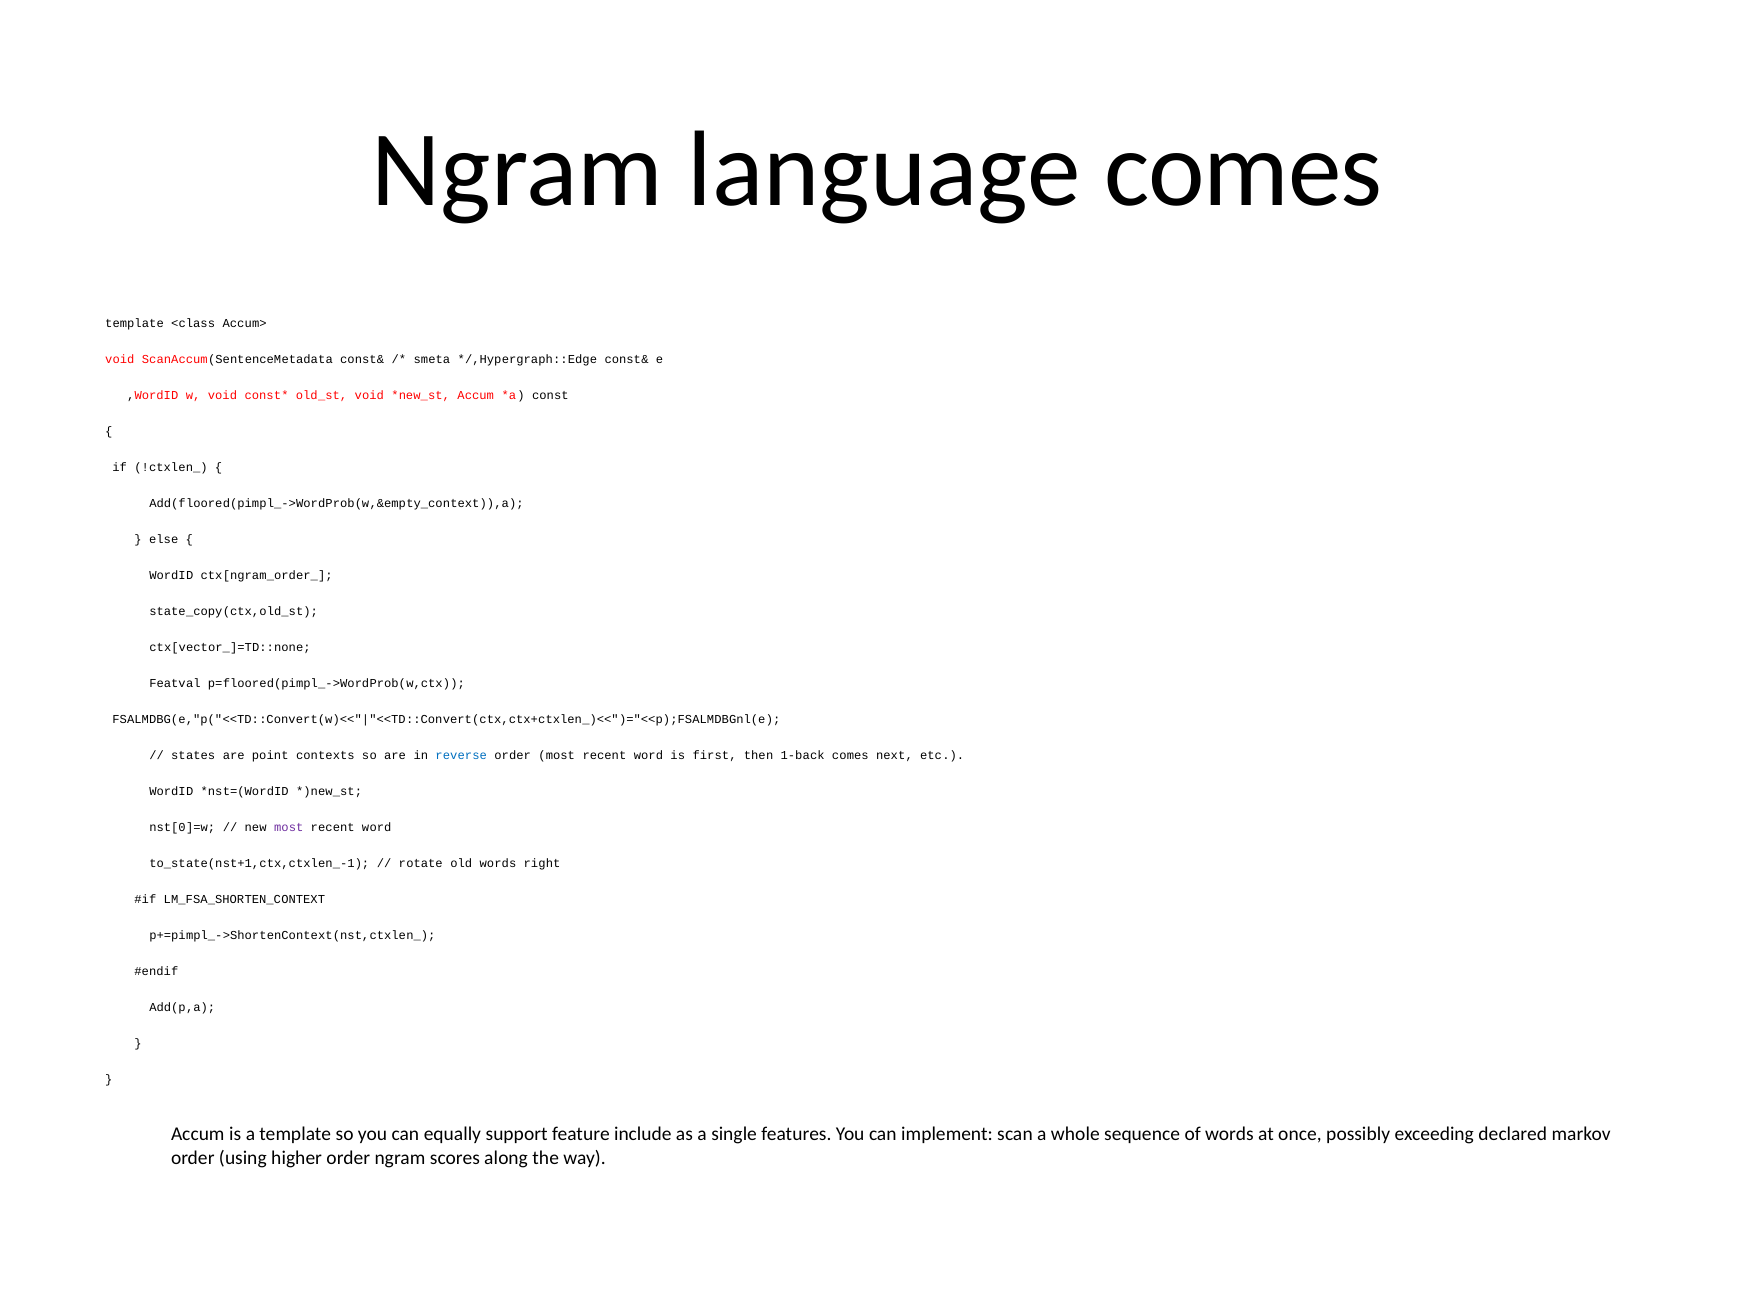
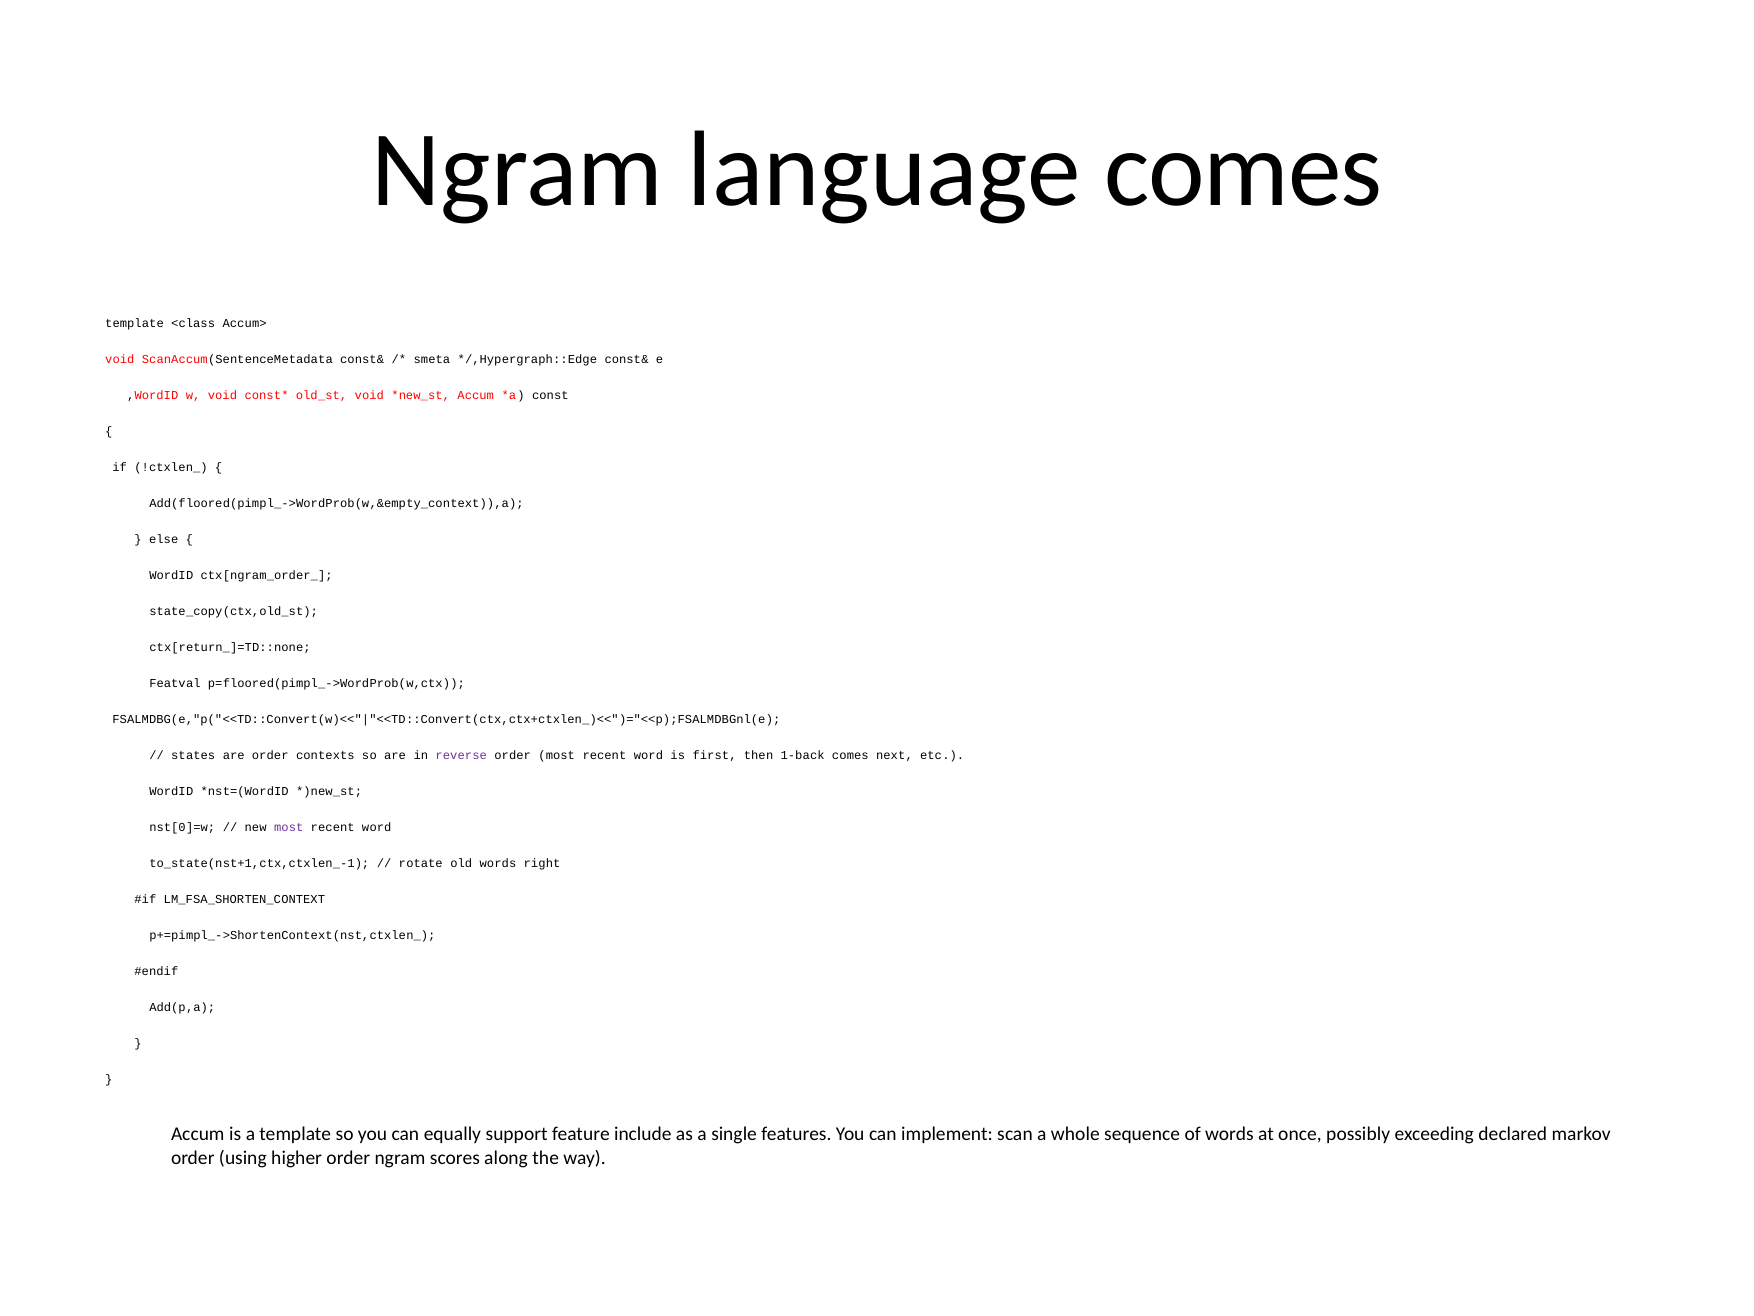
ctx[vector_]=TD::none: ctx[vector_]=TD::none -> ctx[return_]=TD::none
are point: point -> order
reverse colour: blue -> purple
